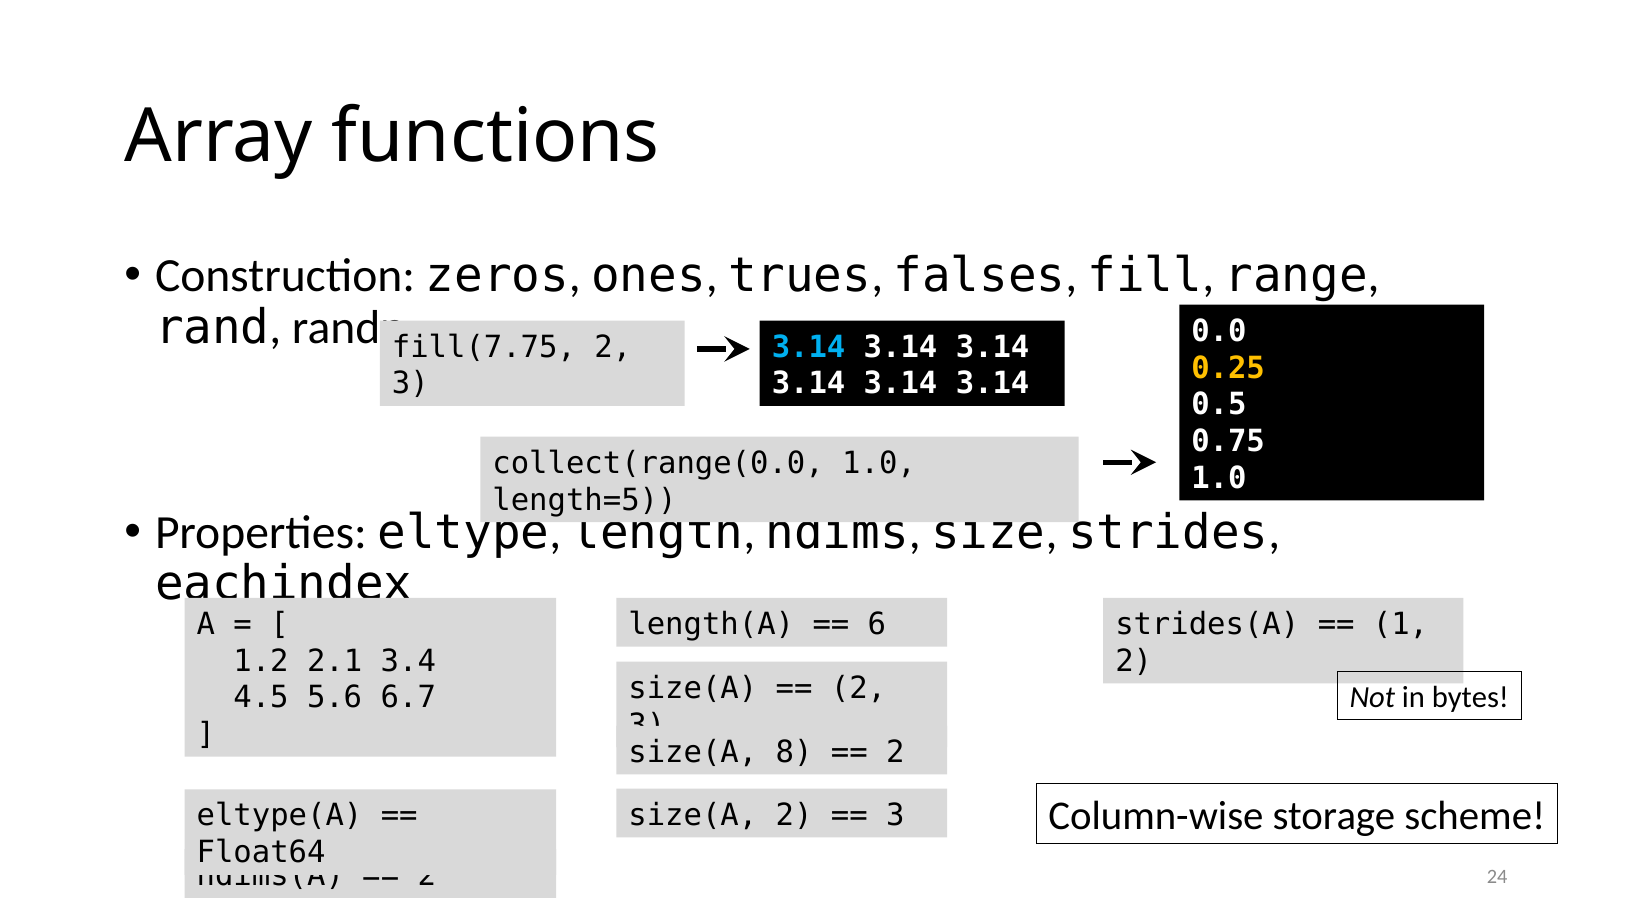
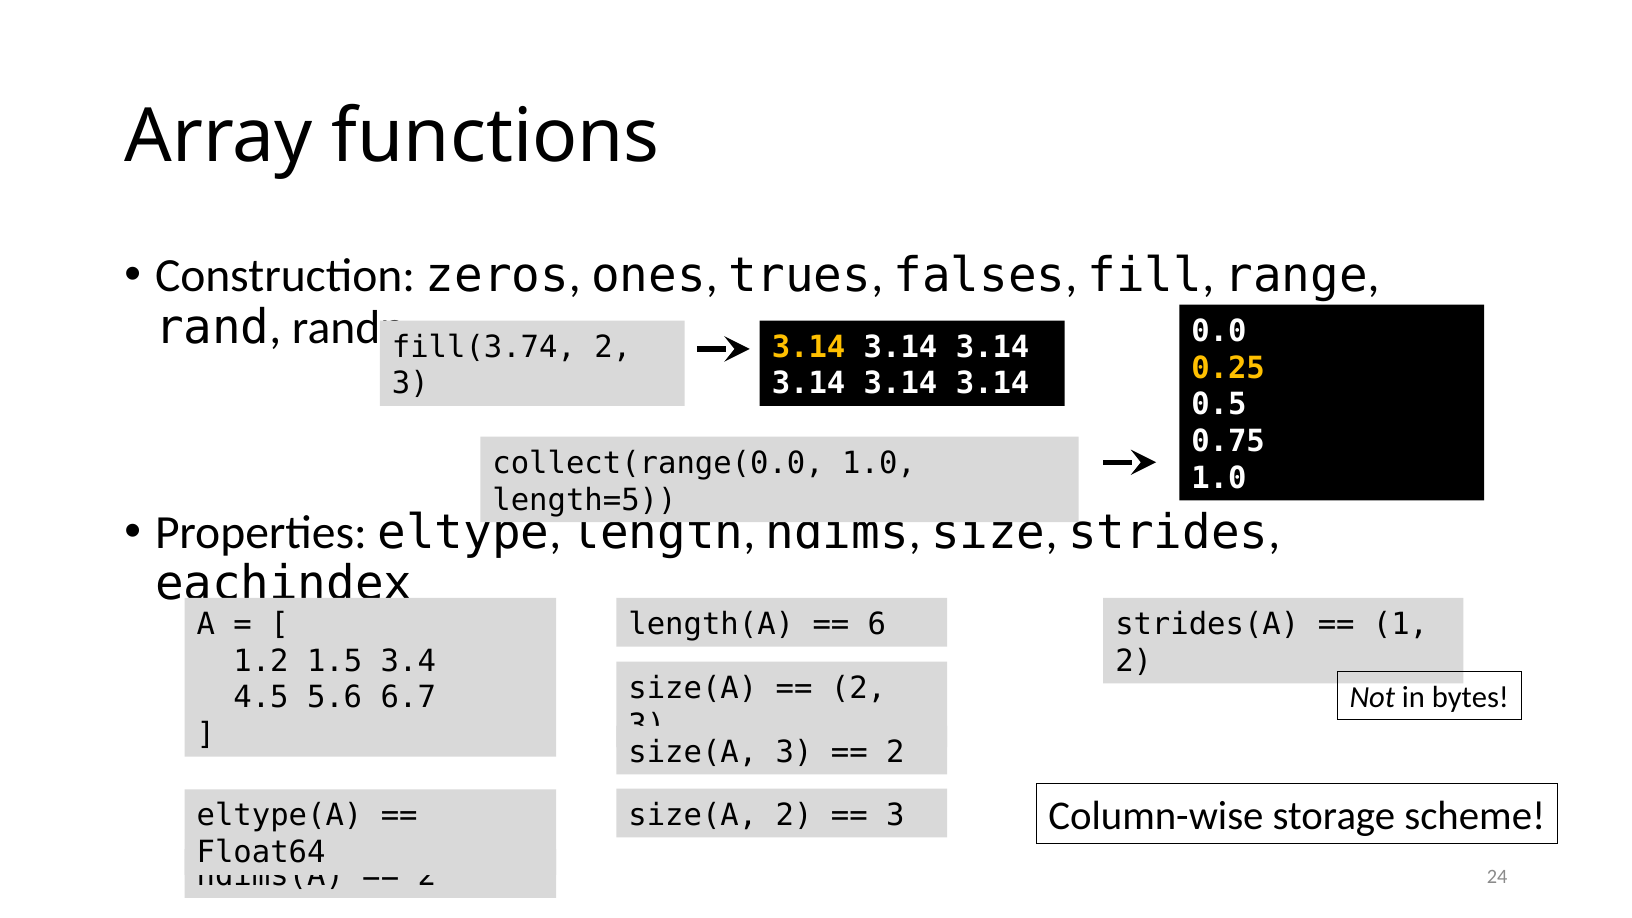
fill(7.75: fill(7.75 -> fill(3.74
3.14 at (809, 347) colour: light blue -> yellow
2.1: 2.1 -> 1.5
size(A 8: 8 -> 3
